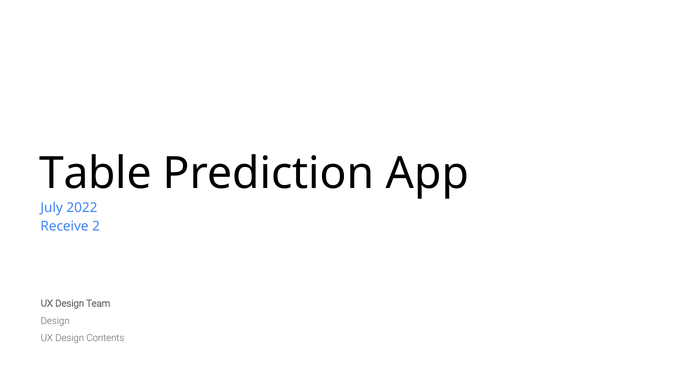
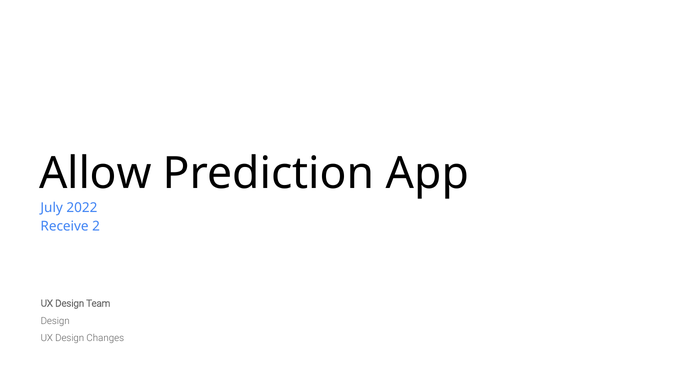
Table: Table -> Allow
Contents: Contents -> Changes
